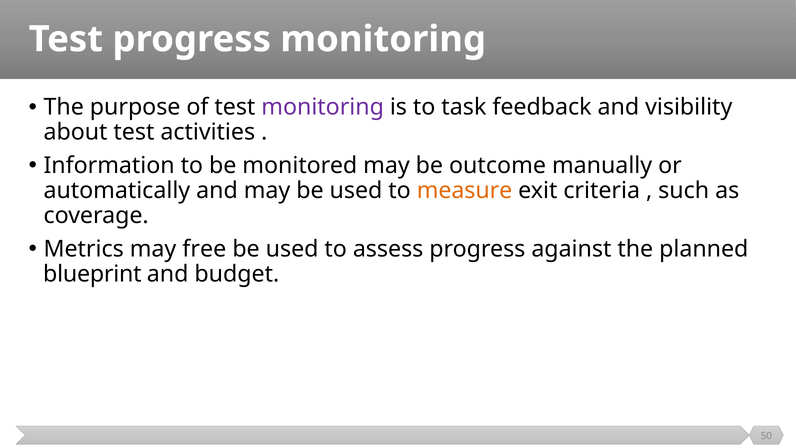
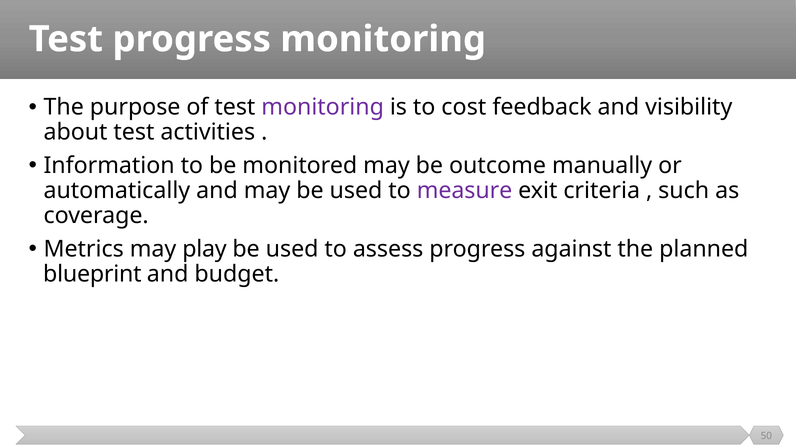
task: task -> cost
measure colour: orange -> purple
free: free -> play
